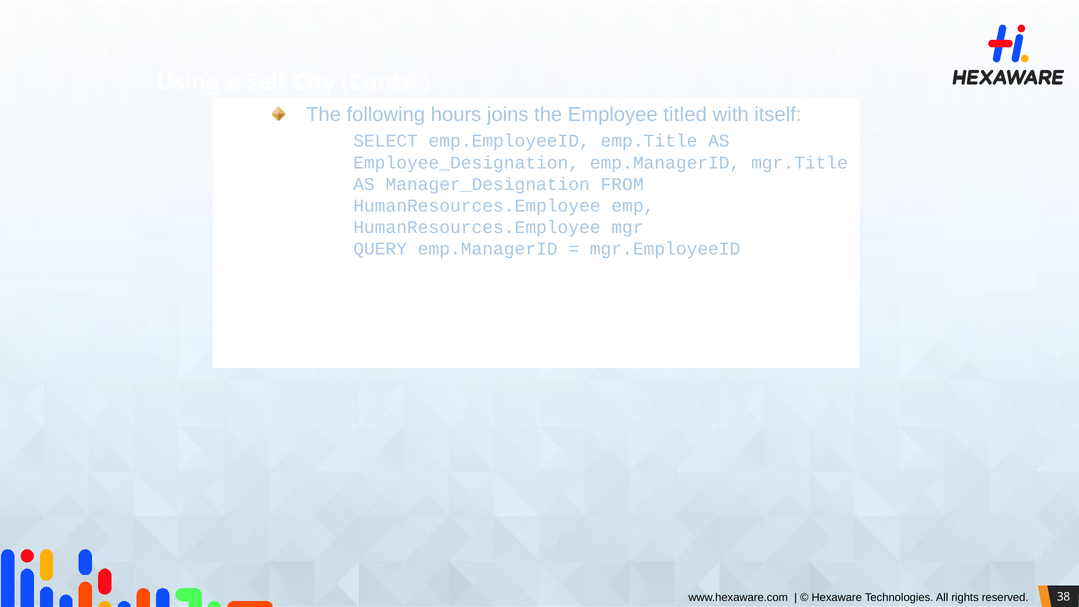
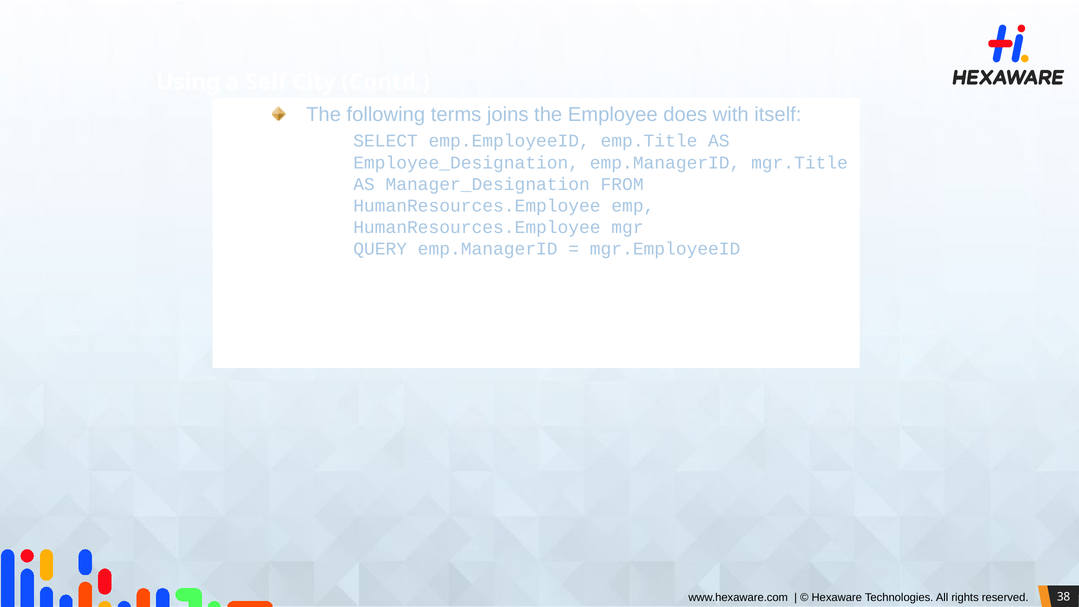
hours: hours -> terms
titled: titled -> does
